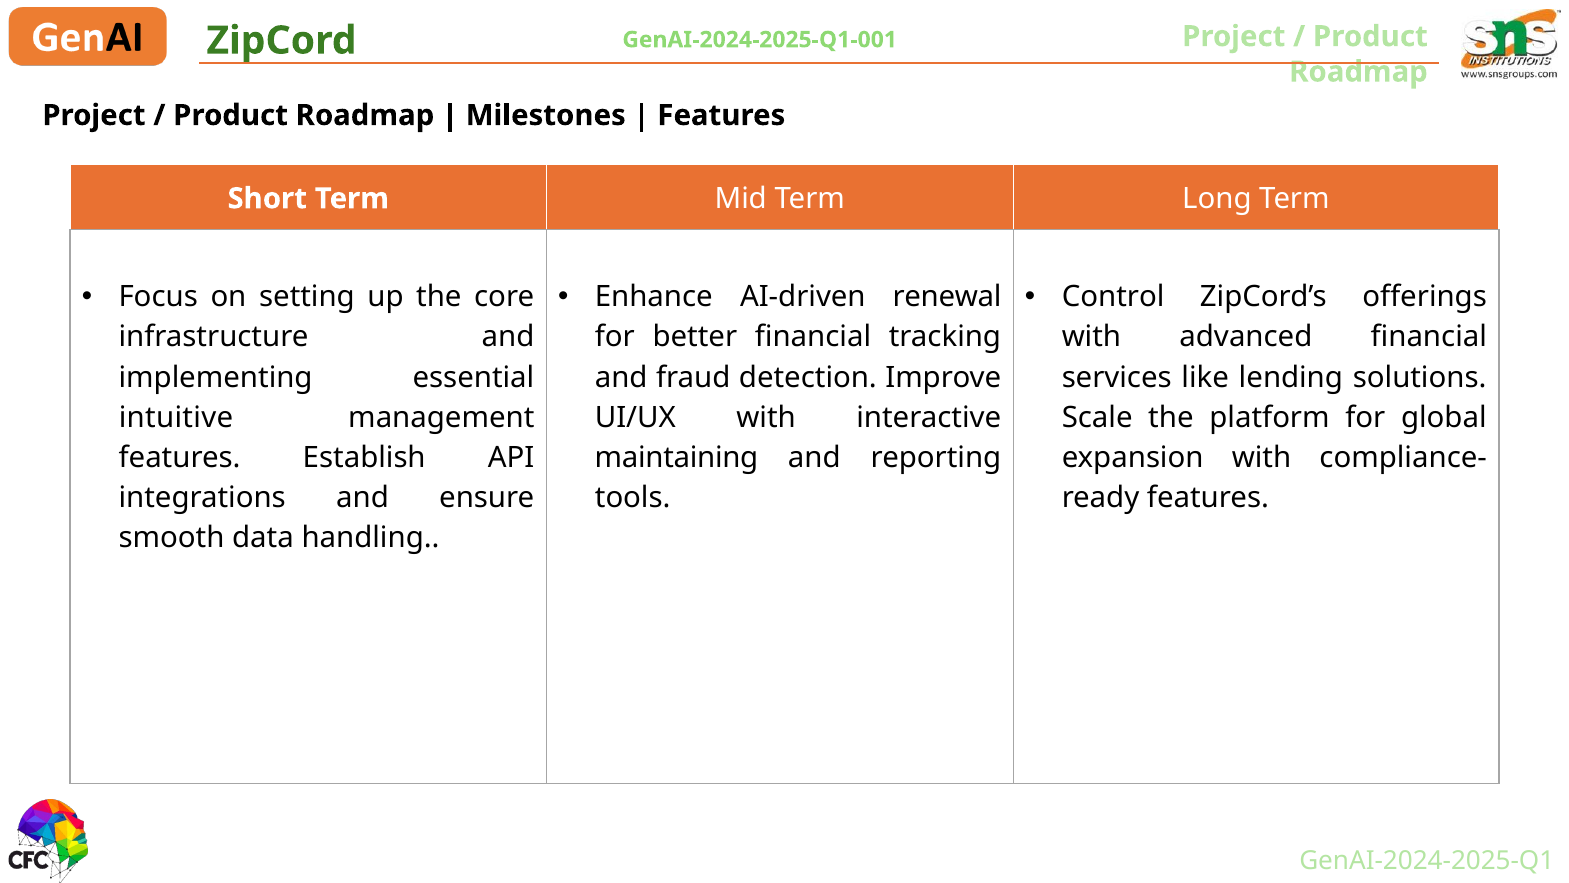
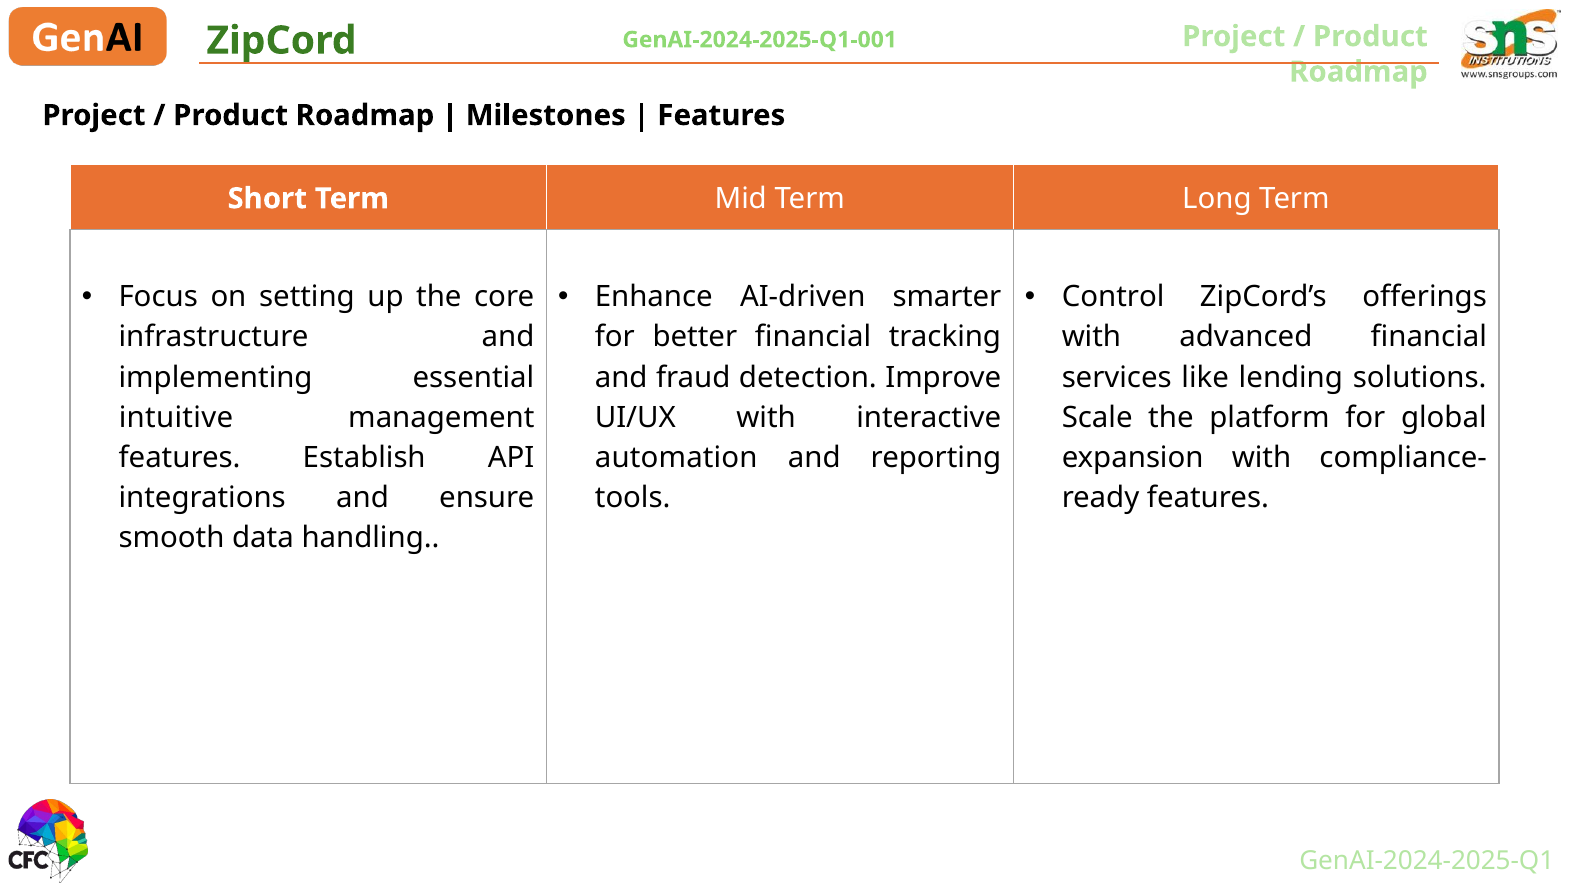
renewal: renewal -> smarter
maintaining: maintaining -> automation
